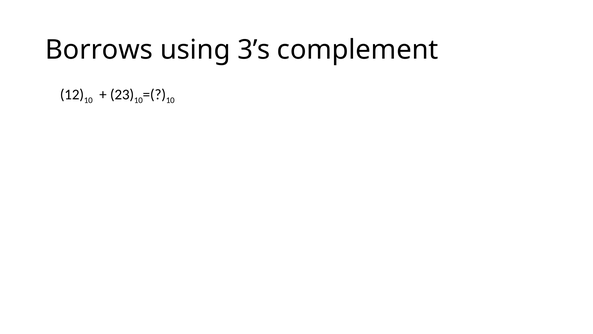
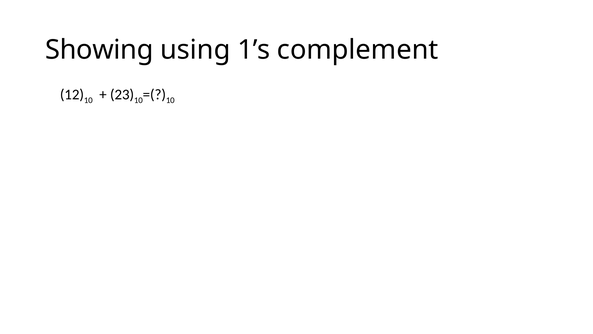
Borrows: Borrows -> Showing
3’s: 3’s -> 1’s
